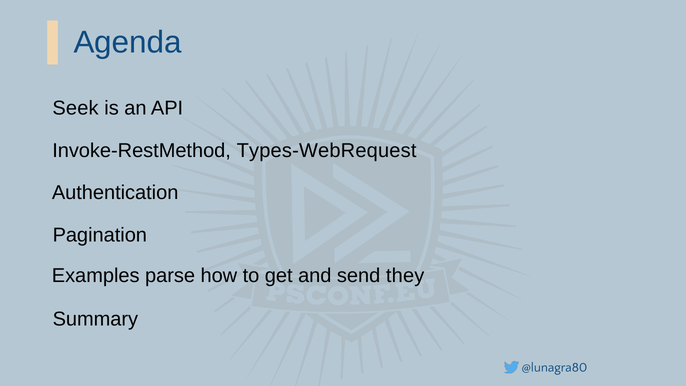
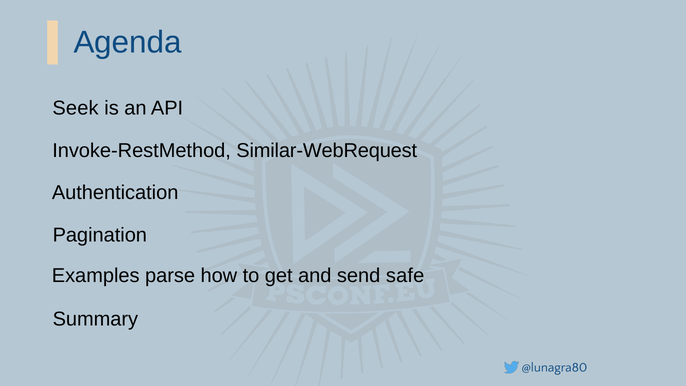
Types-WebRequest: Types-WebRequest -> Similar-WebRequest
they: they -> safe
